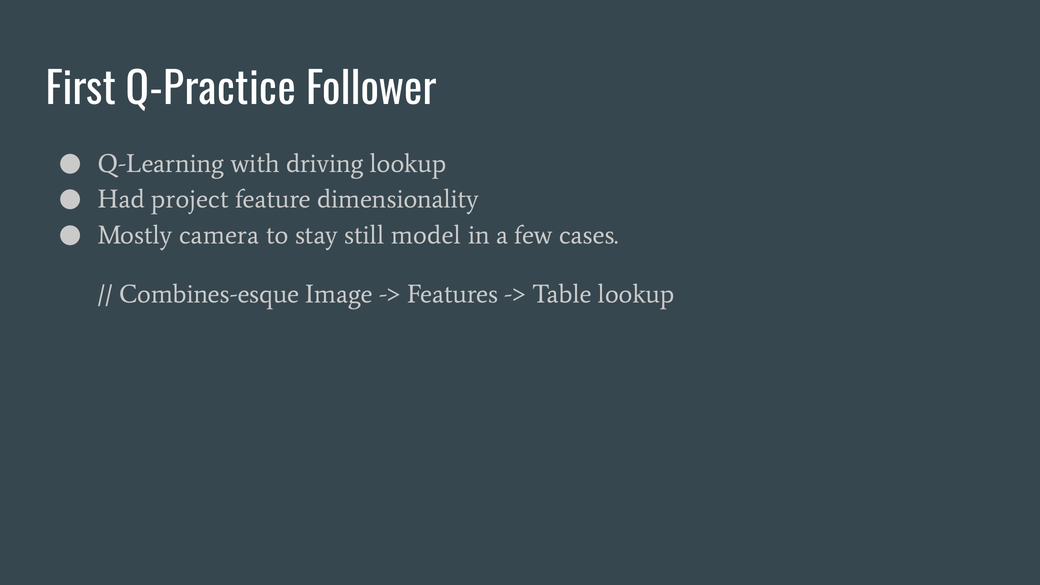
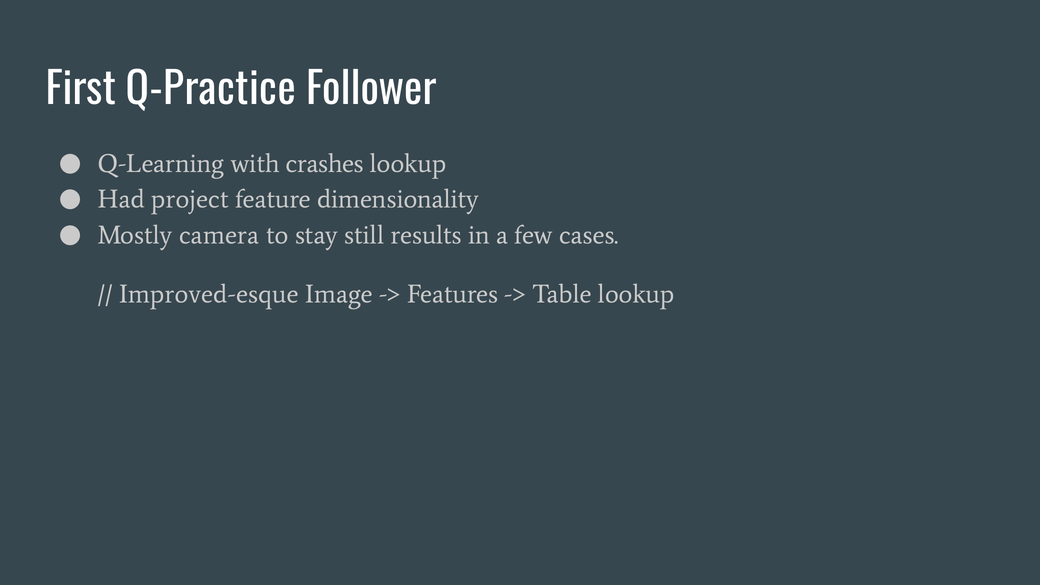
driving: driving -> crashes
model: model -> results
Combines-esque: Combines-esque -> Improved-esque
